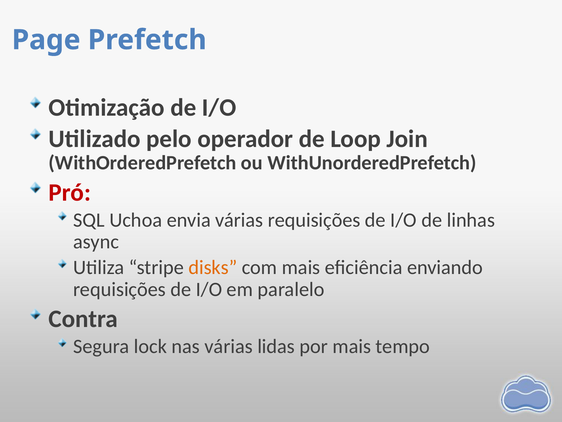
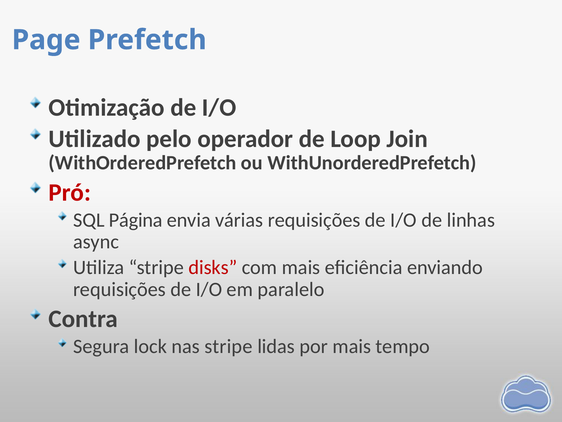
Uchoa: Uchoa -> Página
disks colour: orange -> red
nas várias: várias -> stripe
